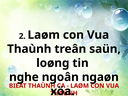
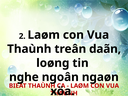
saün: saün -> daãn
